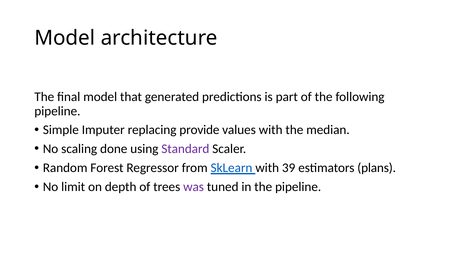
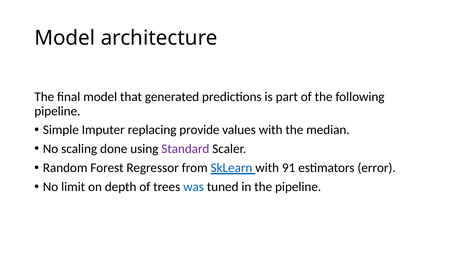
39: 39 -> 91
plans: plans -> error
was colour: purple -> blue
